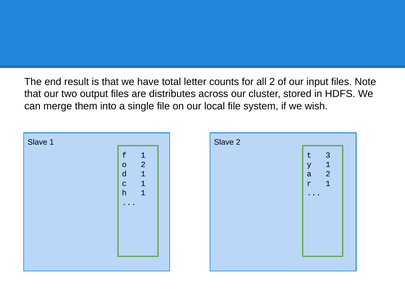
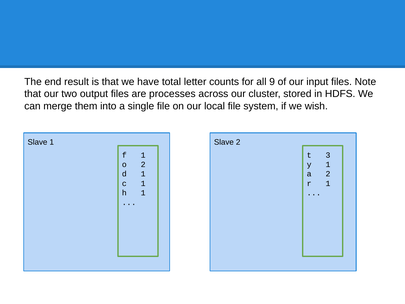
all 2: 2 -> 9
distributes: distributes -> processes
